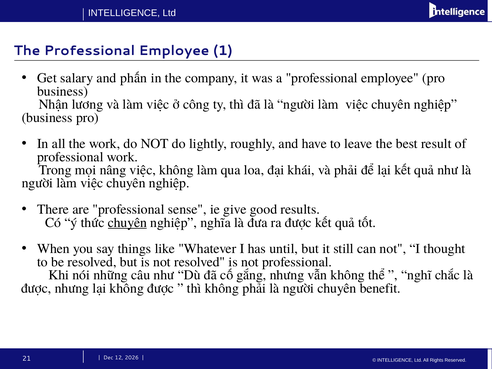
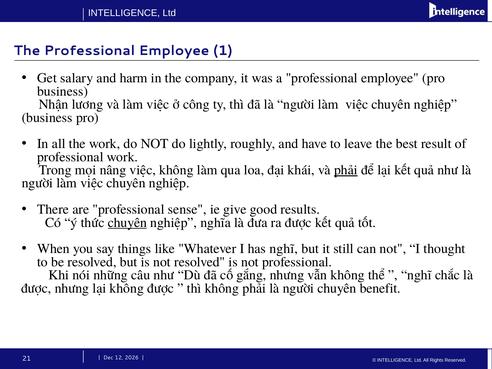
phấn: phấn -> harm
phải at (346, 170) underline: none -> present
has until: until -> nghĩ
